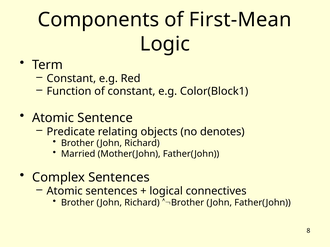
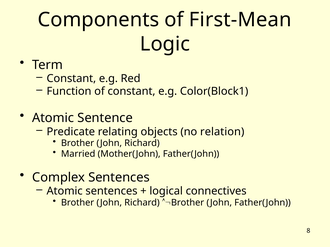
denotes: denotes -> relation
